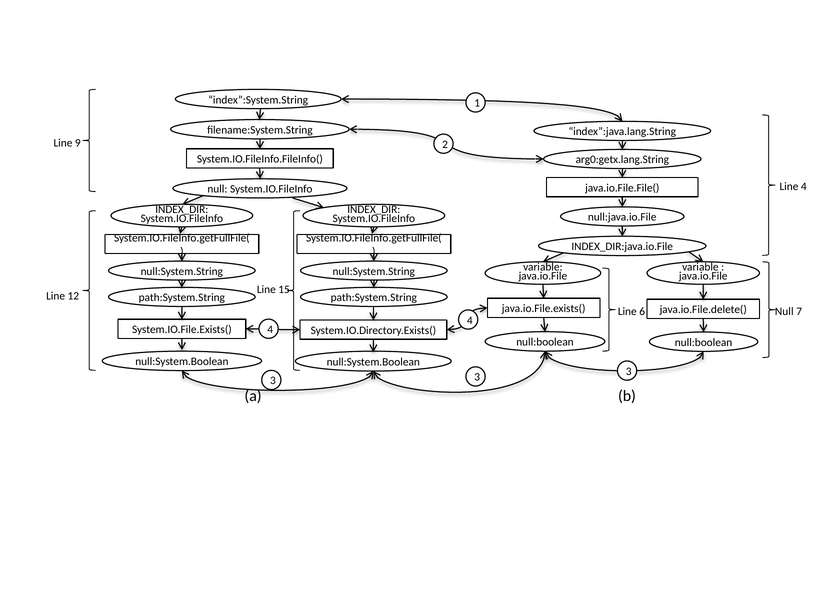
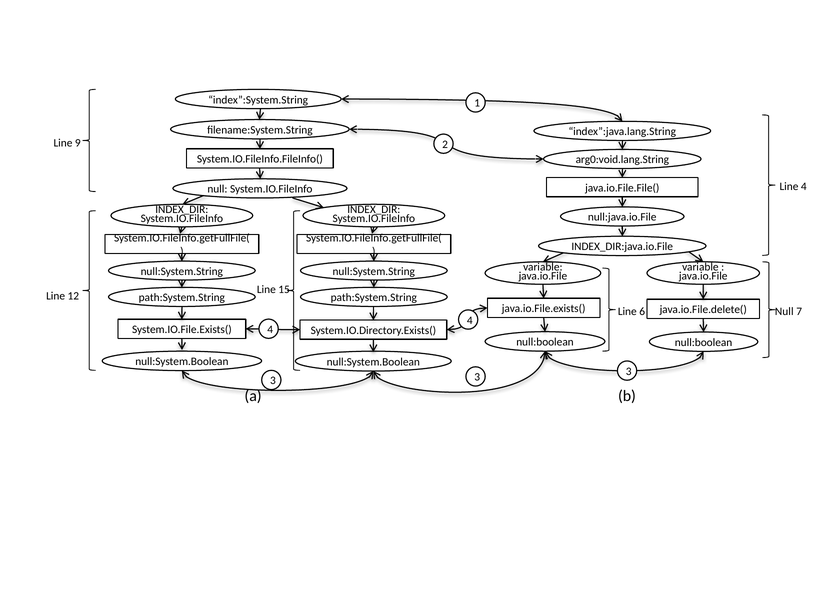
arg0:getx.lang.String: arg0:getx.lang.String -> arg0:void.lang.String
